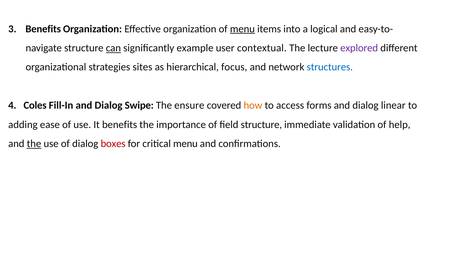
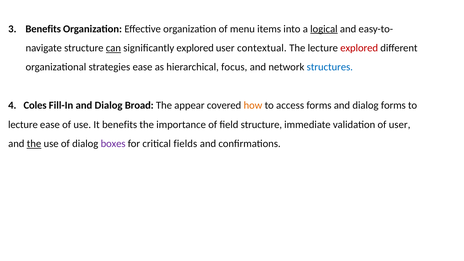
menu at (242, 29) underline: present -> none
logical underline: none -> present
significantly example: example -> explored
explored at (359, 48) colour: purple -> red
strategies sites: sites -> ease
Swipe: Swipe -> Broad
ensure: ensure -> appear
dialog linear: linear -> forms
adding at (23, 125): adding -> lecture
of help: help -> user
boxes colour: red -> purple
critical menu: menu -> fields
